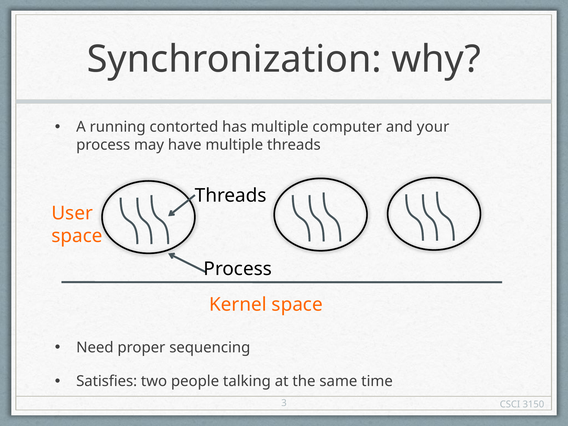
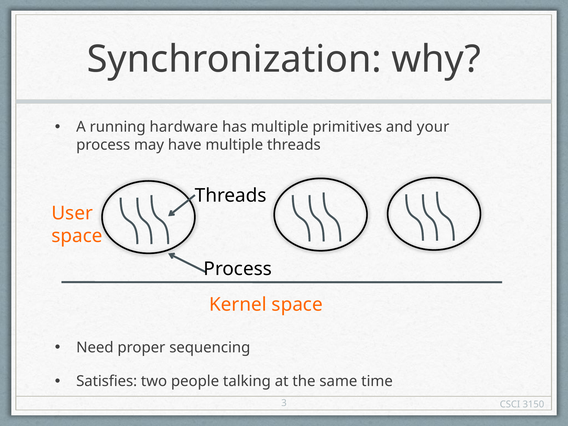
contorted: contorted -> hardware
computer: computer -> primitives
